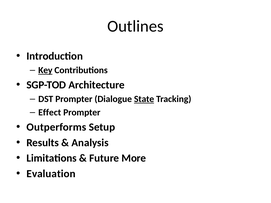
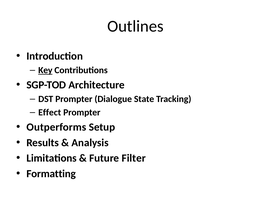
State underline: present -> none
More: More -> Filter
Evaluation: Evaluation -> Formatting
